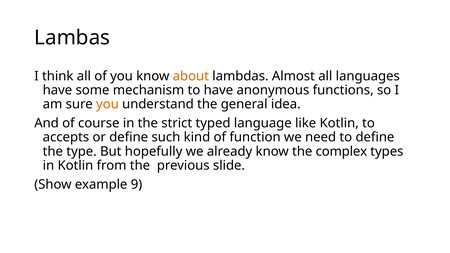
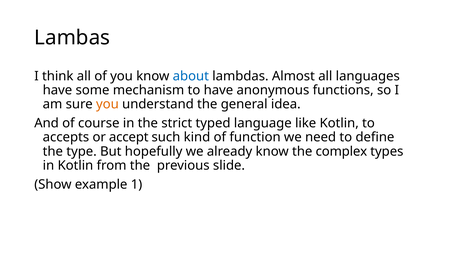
about colour: orange -> blue
or define: define -> accept
9: 9 -> 1
